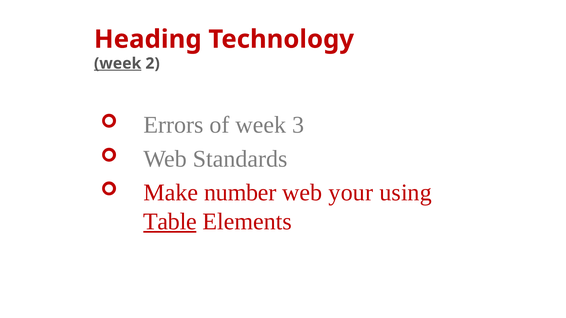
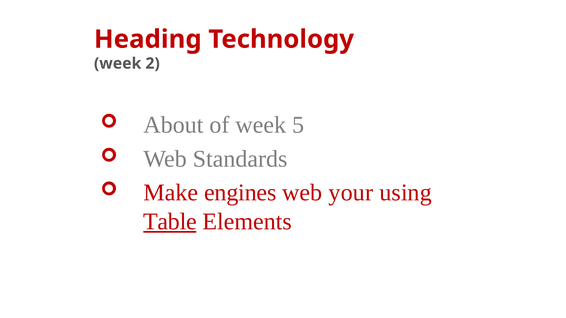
week at (118, 64) underline: present -> none
Errors: Errors -> About
3: 3 -> 5
number: number -> engines
